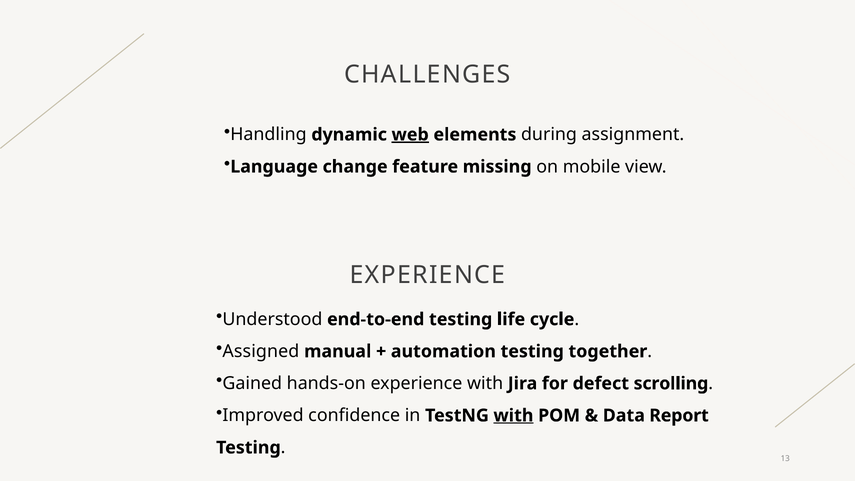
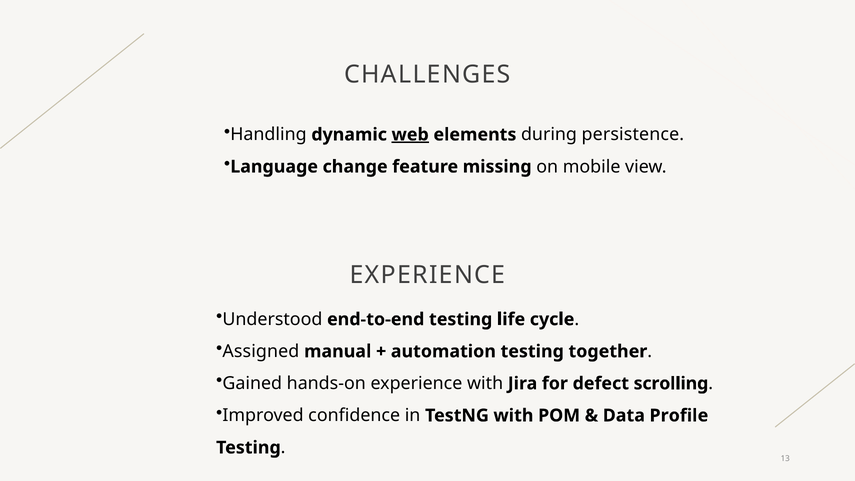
assignment: assignment -> persistence
with at (513, 415) underline: present -> none
Report: Report -> Profile
